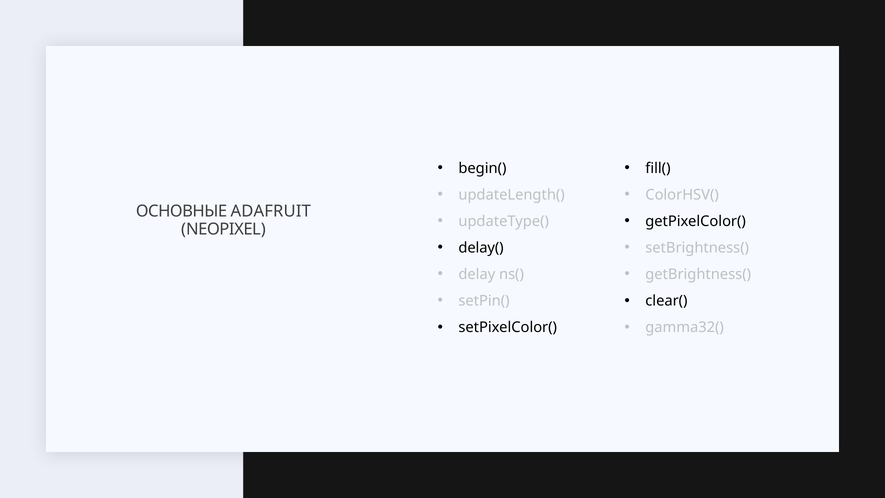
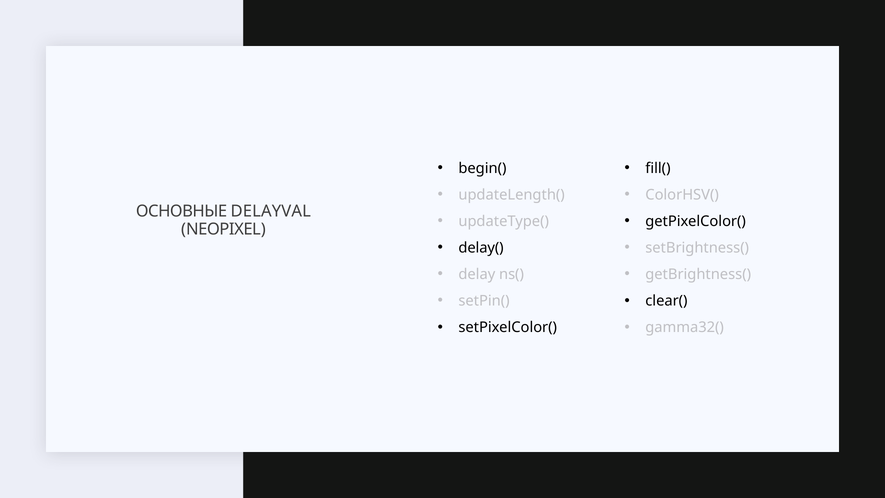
ADAFRUIT: ADAFRUIT -> DELAYVAL
